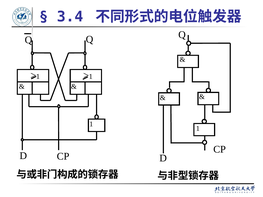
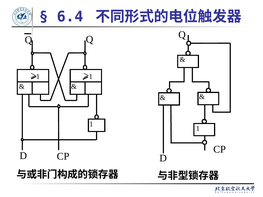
3.4: 3.4 -> 6.4
